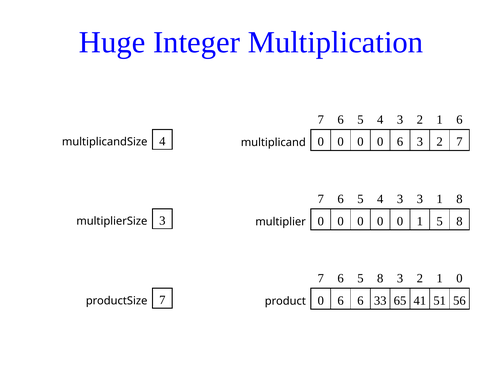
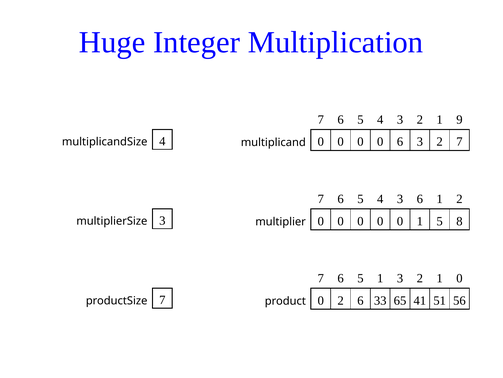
1 6: 6 -> 9
3 3: 3 -> 6
1 8: 8 -> 2
6 5 8: 8 -> 1
product 0 6: 6 -> 2
